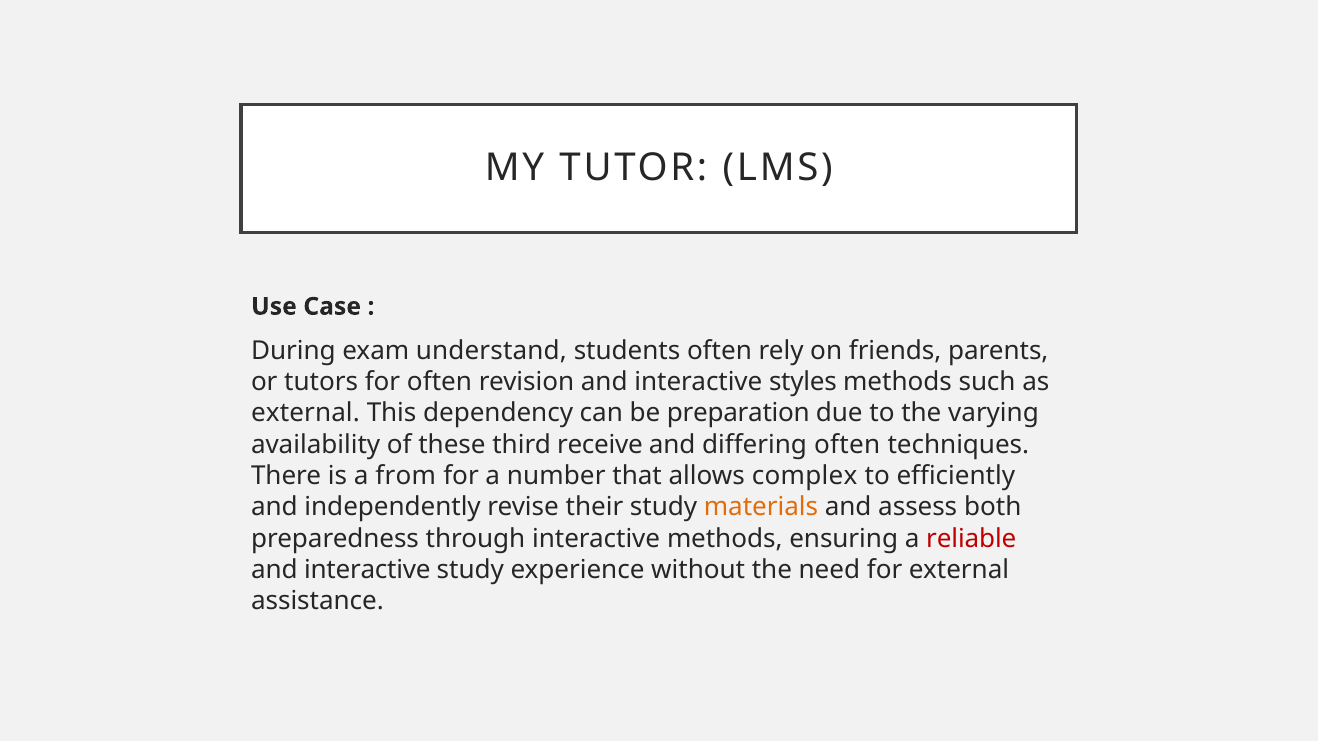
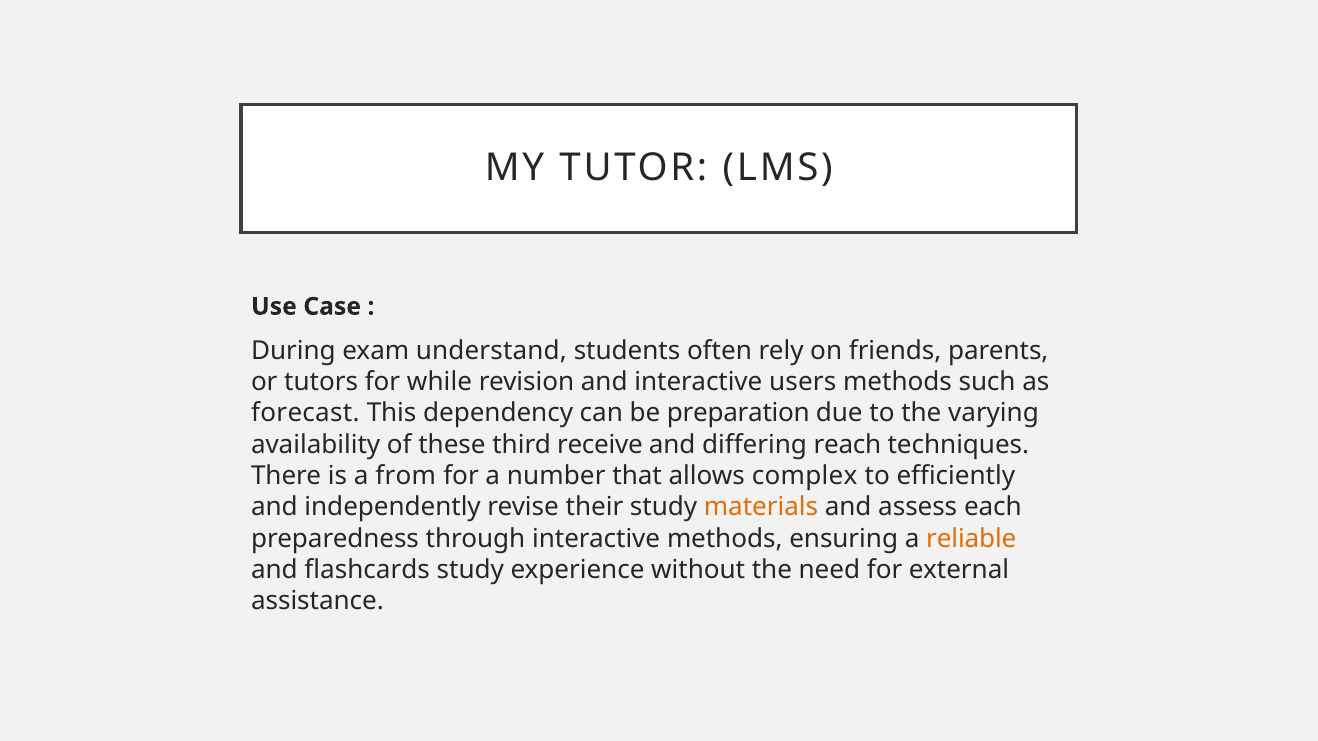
for often: often -> while
styles: styles -> users
external at (305, 414): external -> forecast
differing often: often -> reach
both: both -> each
reliable colour: red -> orange
interactive at (367, 570): interactive -> flashcards
